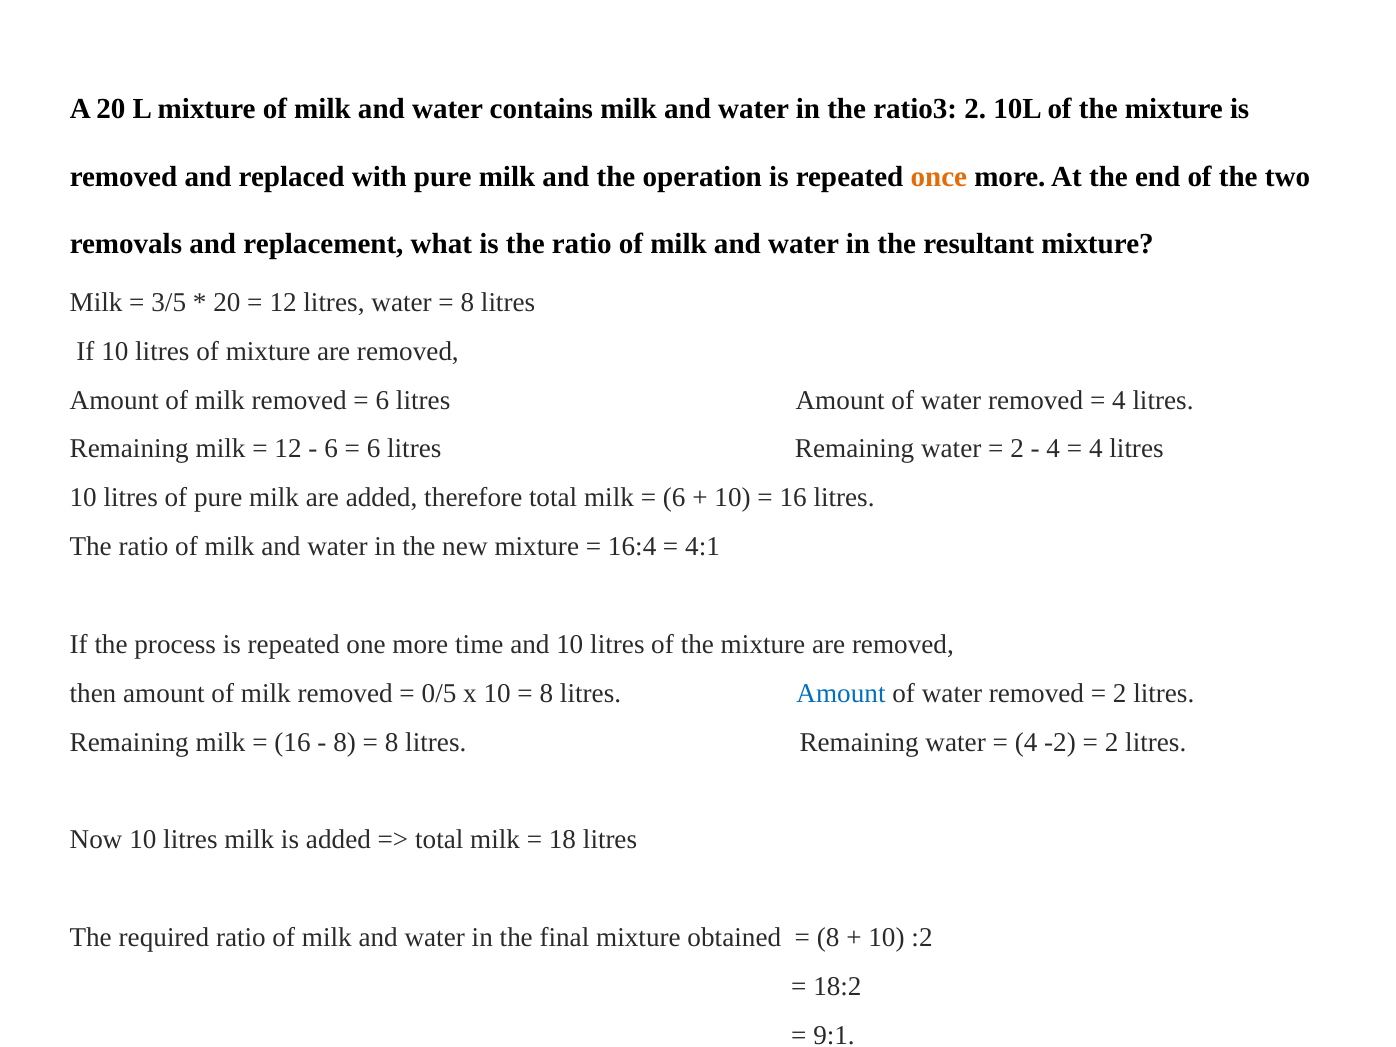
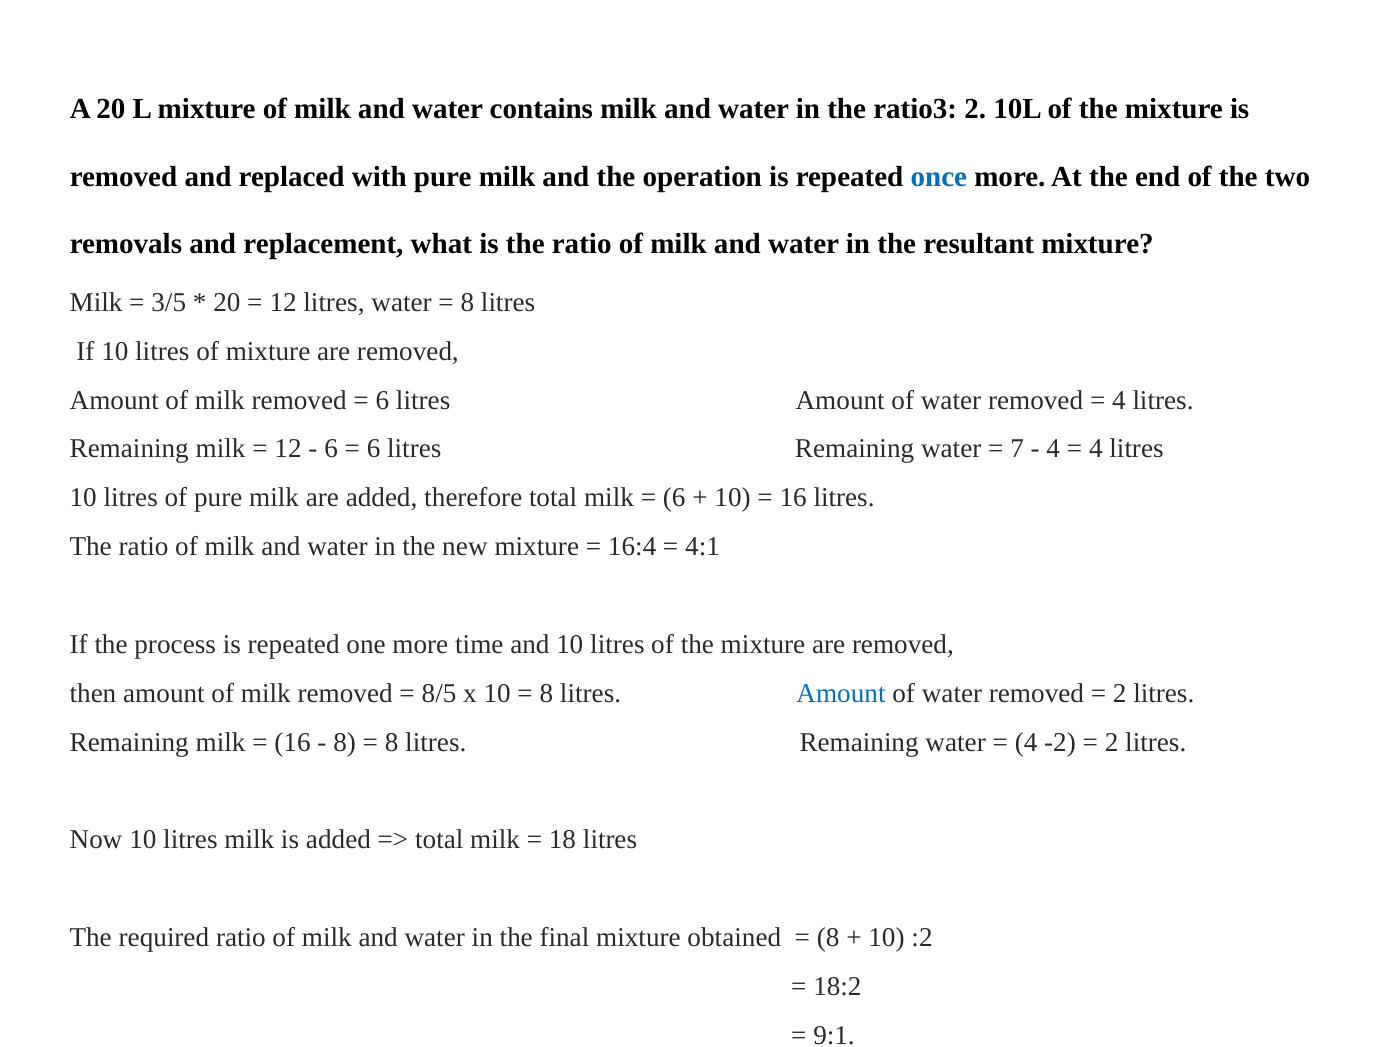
once colour: orange -> blue
2 at (1017, 449): 2 -> 7
0/5: 0/5 -> 8/5
